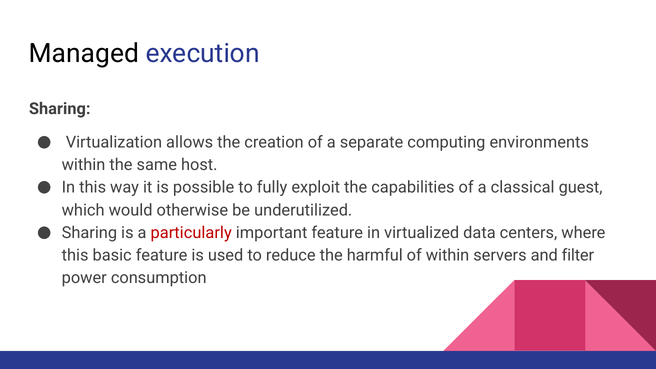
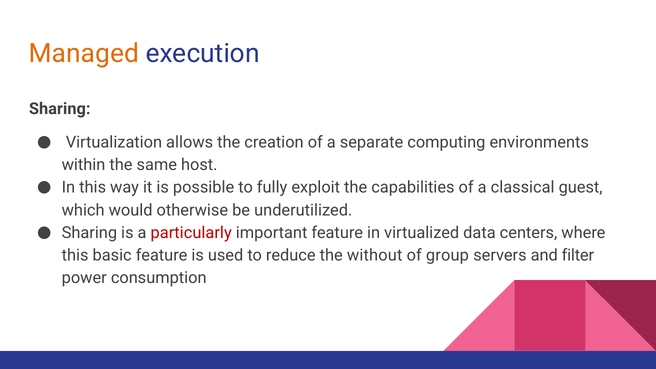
Managed colour: black -> orange
harmful: harmful -> without
of within: within -> group
